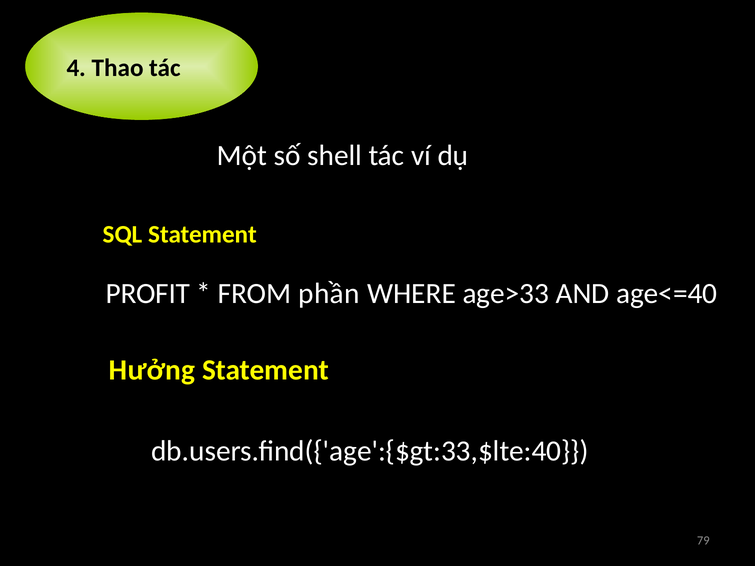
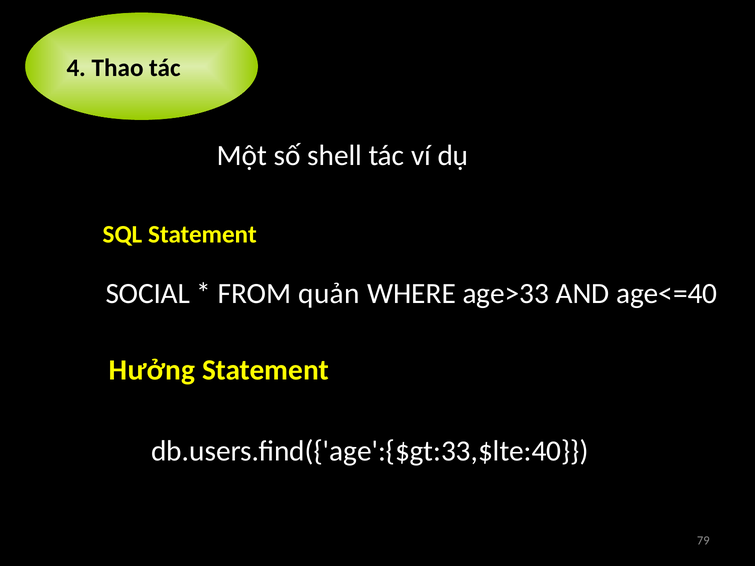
PROFIT: PROFIT -> SOCIAL
phần: phần -> quản
